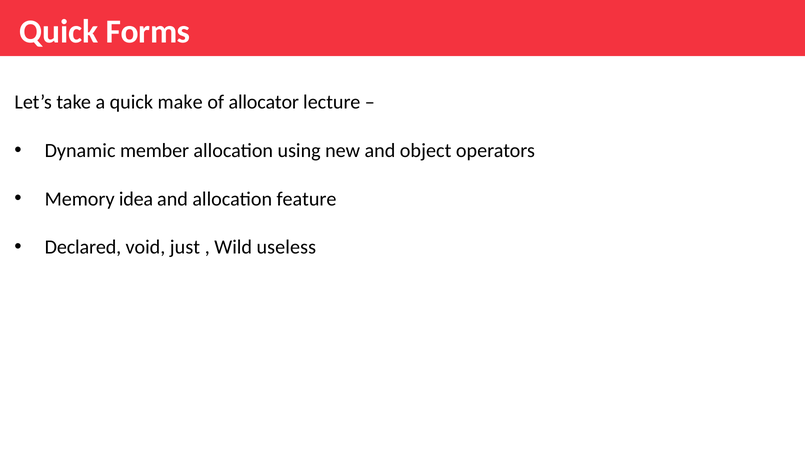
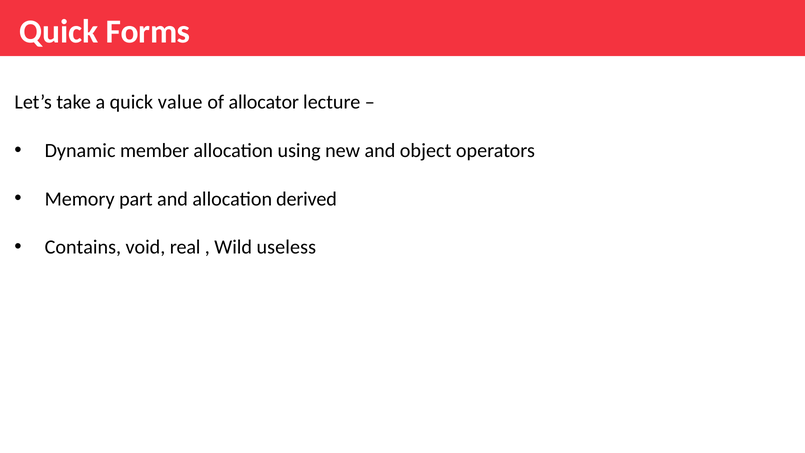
make: make -> value
idea: idea -> part
feature: feature -> derived
Declared: Declared -> Contains
just: just -> real
